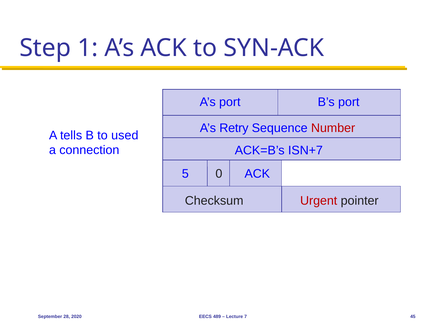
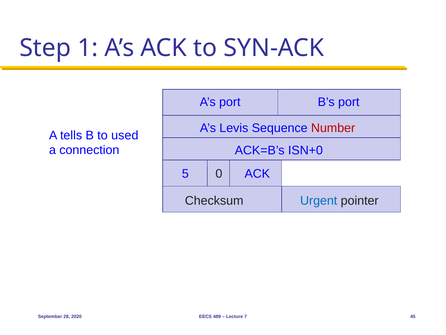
Retry: Retry -> Levis
ISN+7: ISN+7 -> ISN+0
Urgent colour: red -> blue
